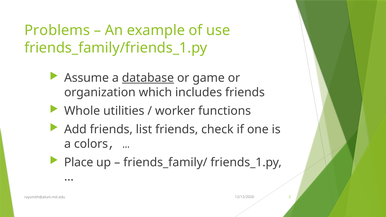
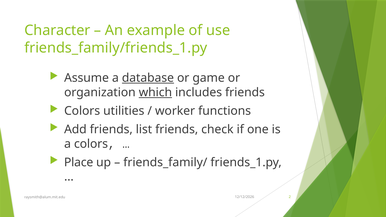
Problems: Problems -> Character
which underline: none -> present
Whole at (82, 111): Whole -> Colors
